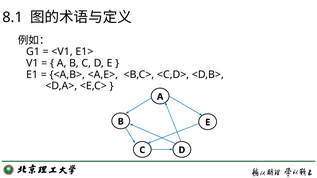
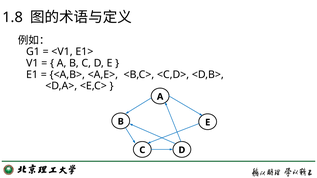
8.1: 8.1 -> 1.8
